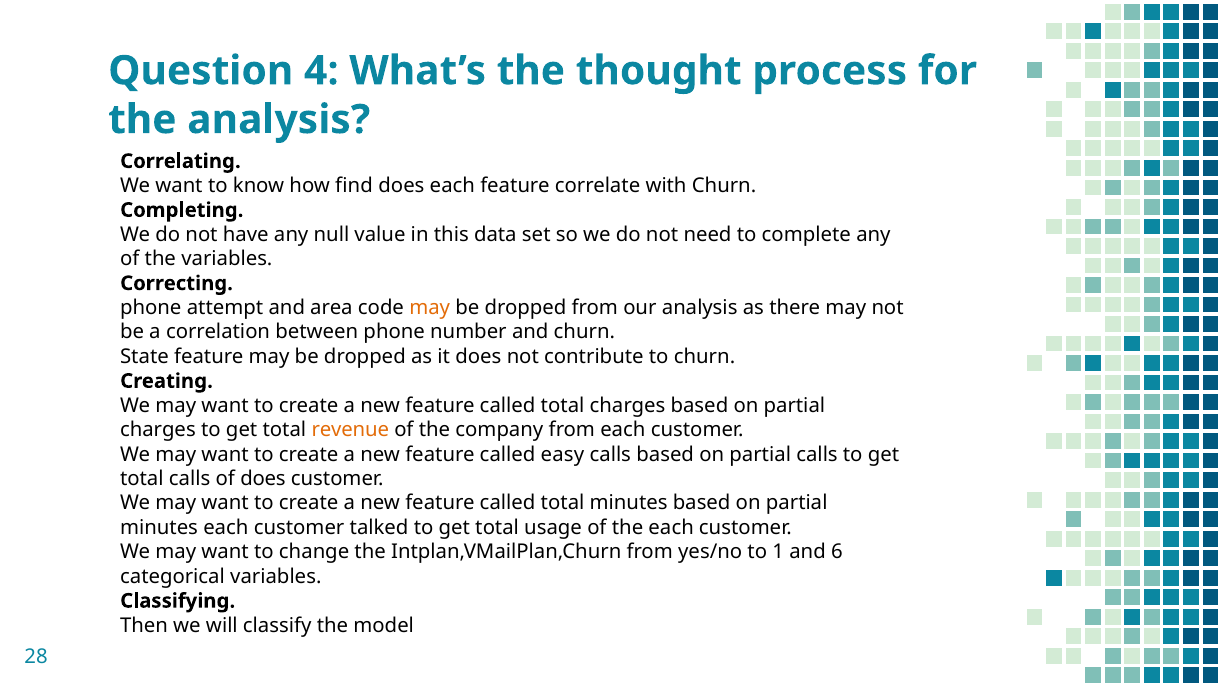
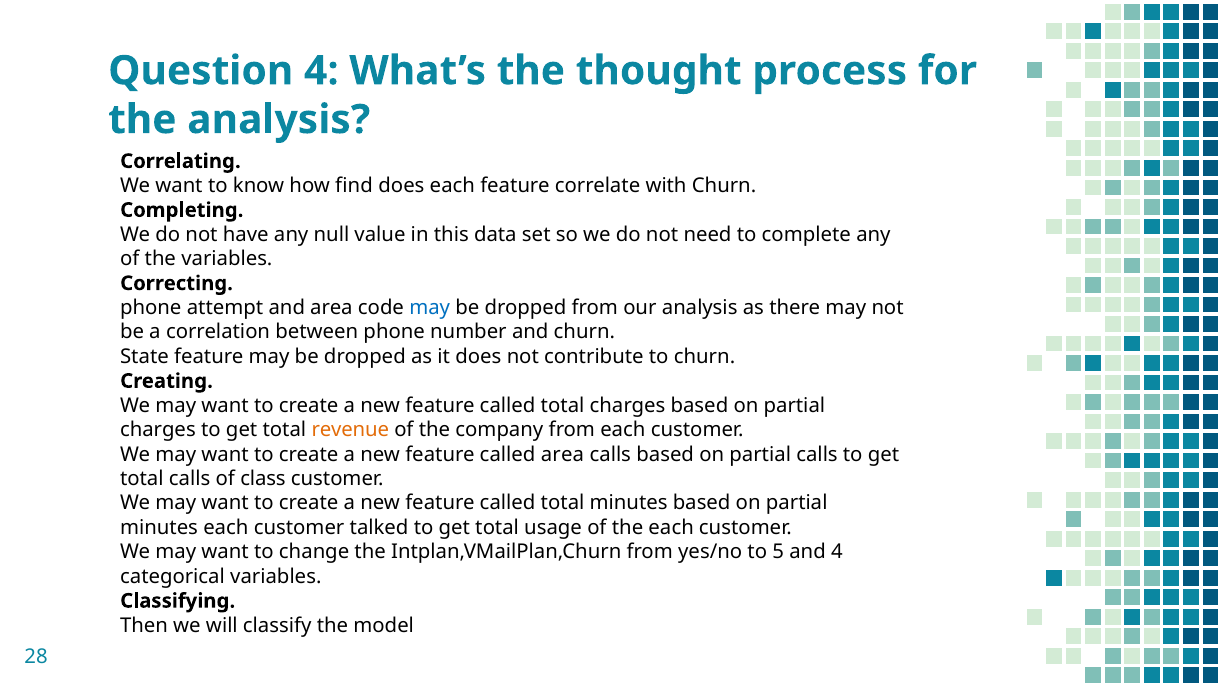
may at (430, 308) colour: orange -> blue
called easy: easy -> area
of does: does -> class
1: 1 -> 5
and 6: 6 -> 4
